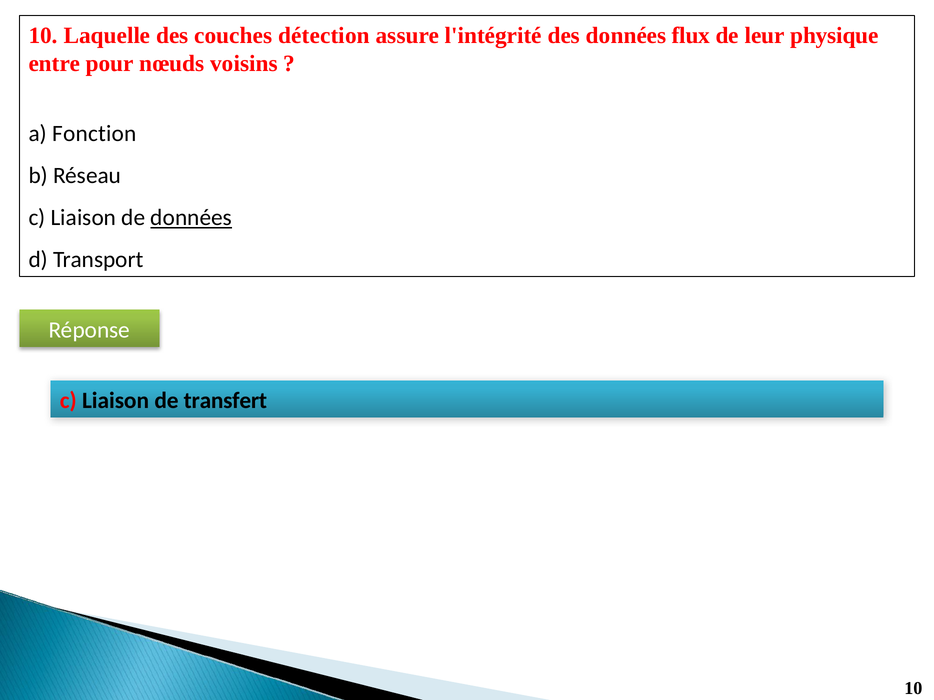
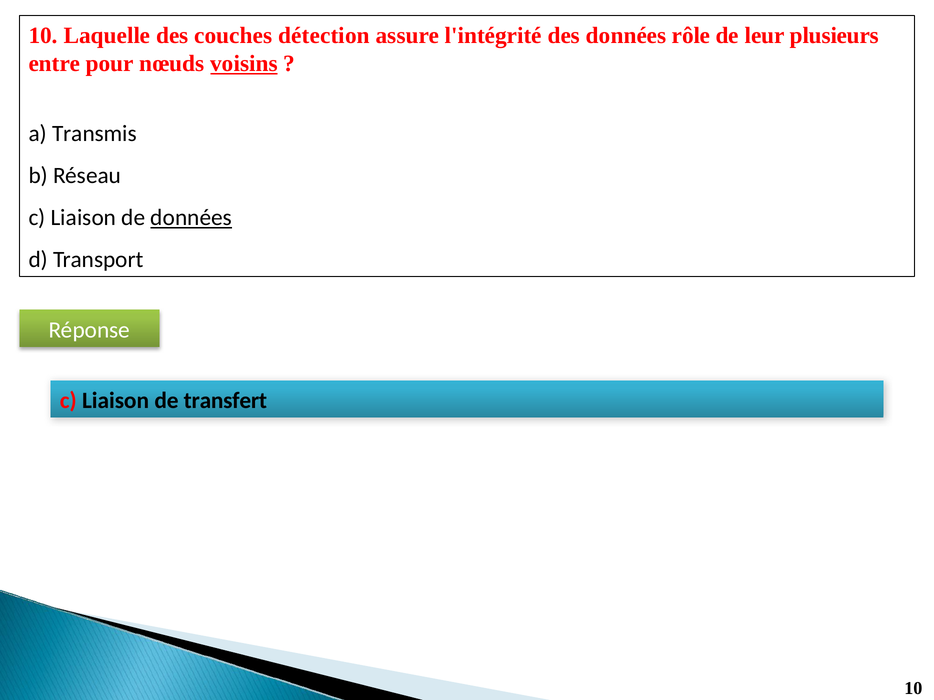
flux: flux -> rôle
physique: physique -> plusieurs
voisins underline: none -> present
Fonction: Fonction -> Transmis
